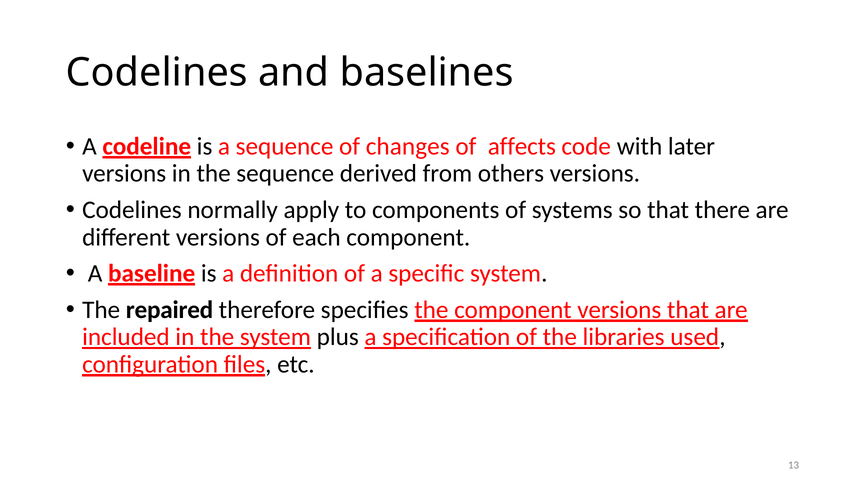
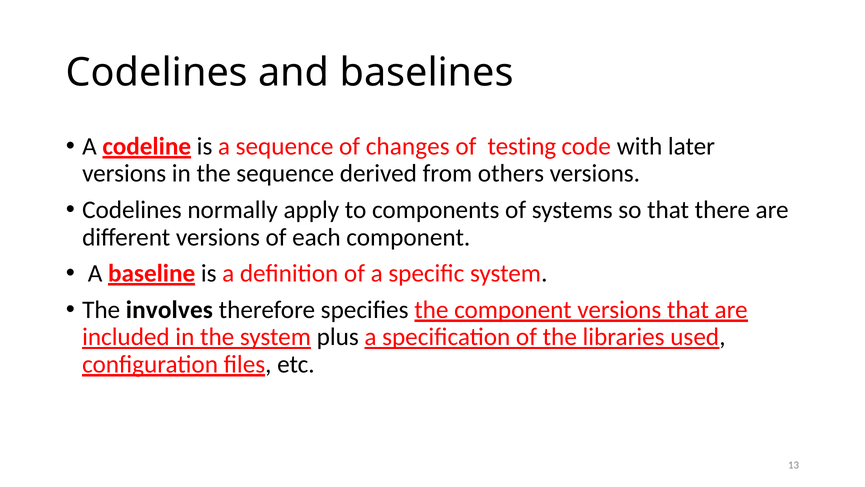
affects: affects -> testing
repaired: repaired -> involves
